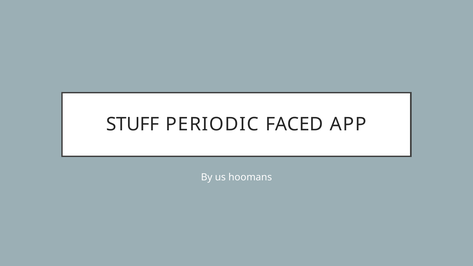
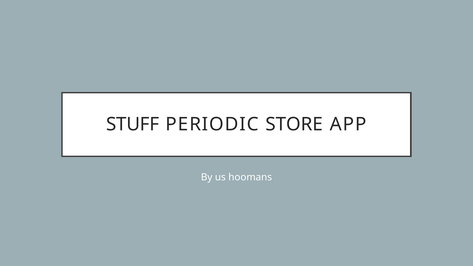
FACED: FACED -> STORE
